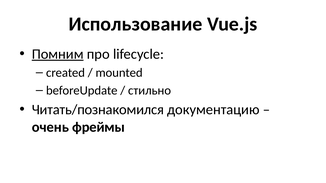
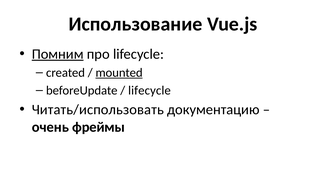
mounted underline: none -> present
стильно at (150, 91): стильно -> lifecycle
Читать/познакомился: Читать/познакомился -> Читать/использовать
